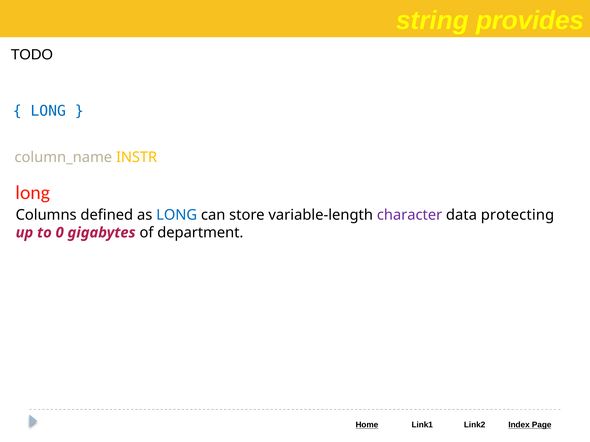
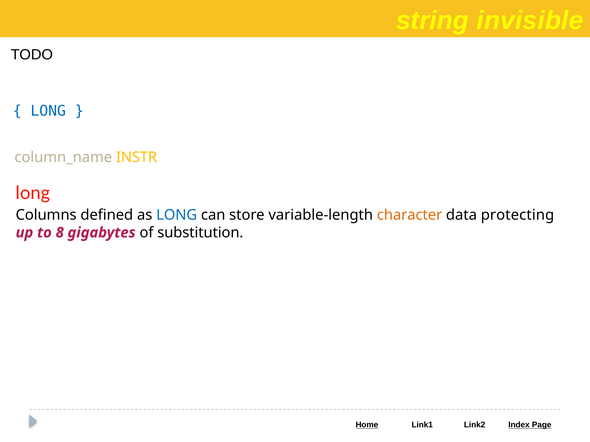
provides: provides -> invisible
character colour: purple -> orange
0: 0 -> 8
department: department -> substitution
